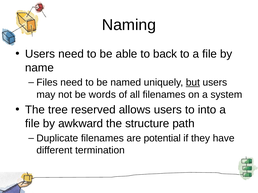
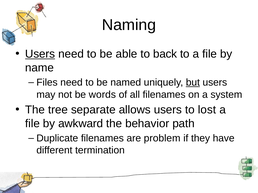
Users at (40, 54) underline: none -> present
reserved: reserved -> separate
into: into -> lost
structure: structure -> behavior
potential: potential -> problem
